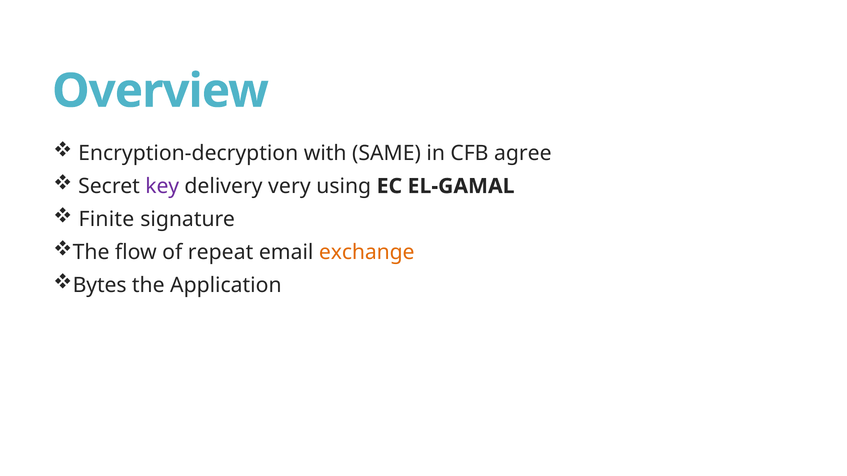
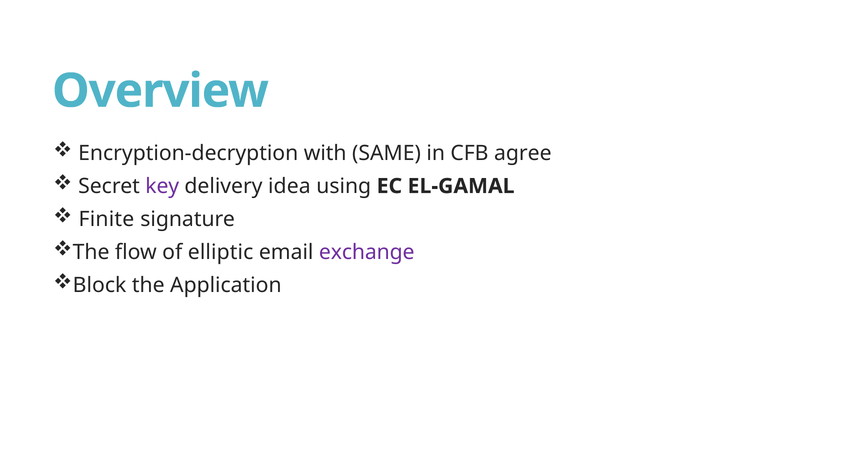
very: very -> idea
repeat: repeat -> elliptic
exchange colour: orange -> purple
Bytes: Bytes -> Block
